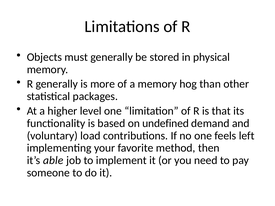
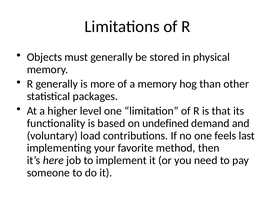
left: left -> last
able: able -> here
